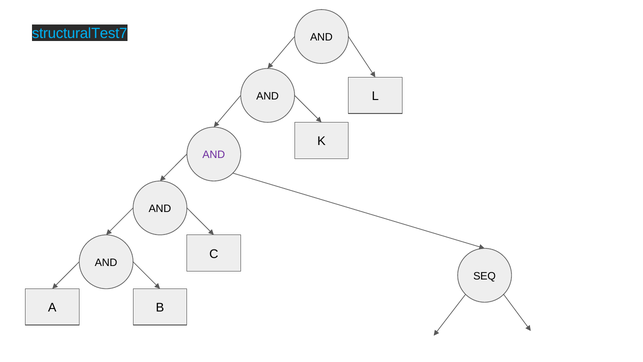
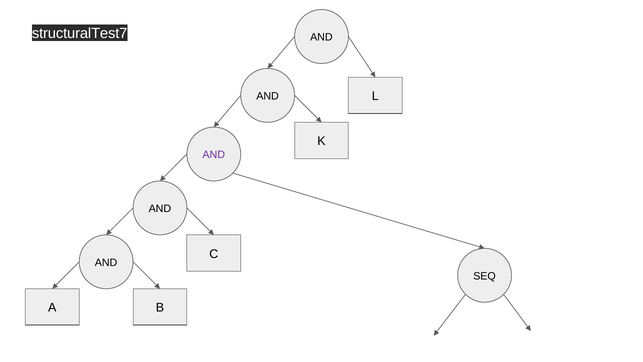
structuralTest7 colour: light blue -> white
